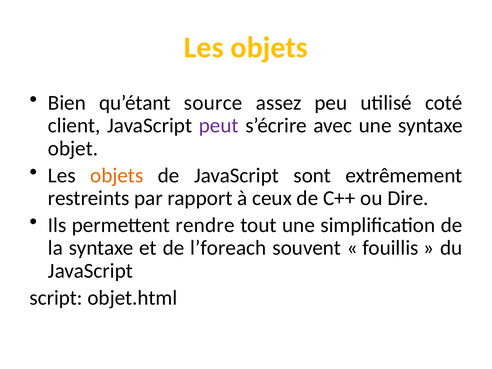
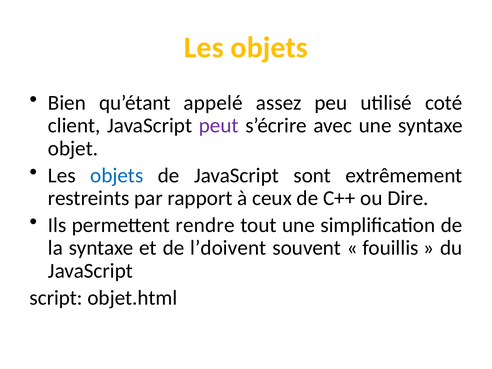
source: source -> appelé
objets at (117, 175) colour: orange -> blue
l’foreach: l’foreach -> l’doivent
